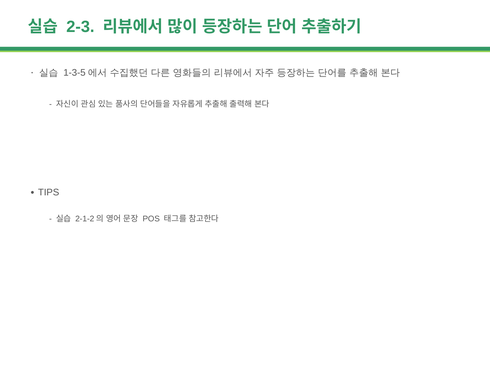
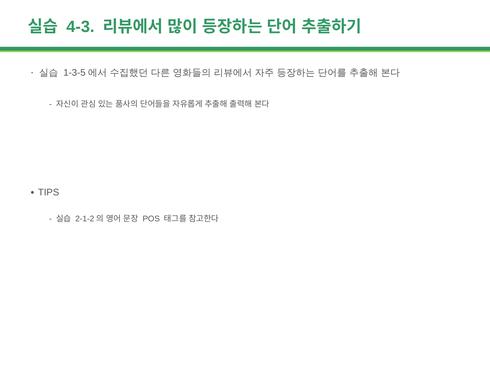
2-3: 2-3 -> 4-3
